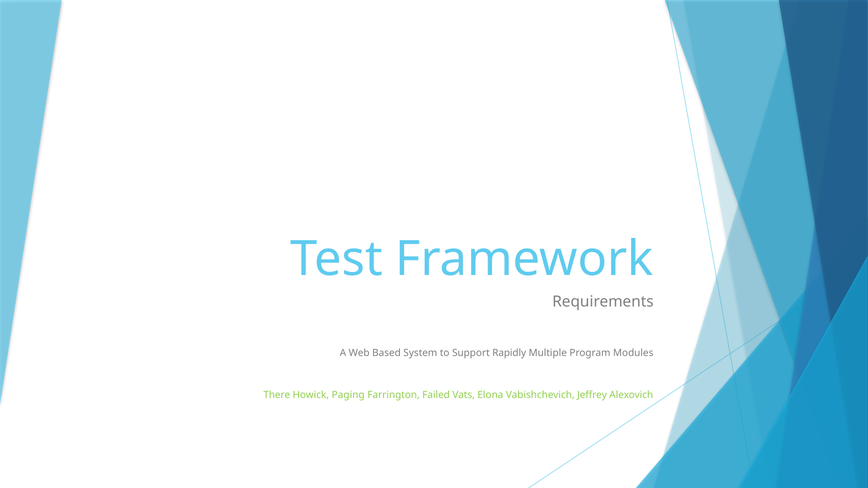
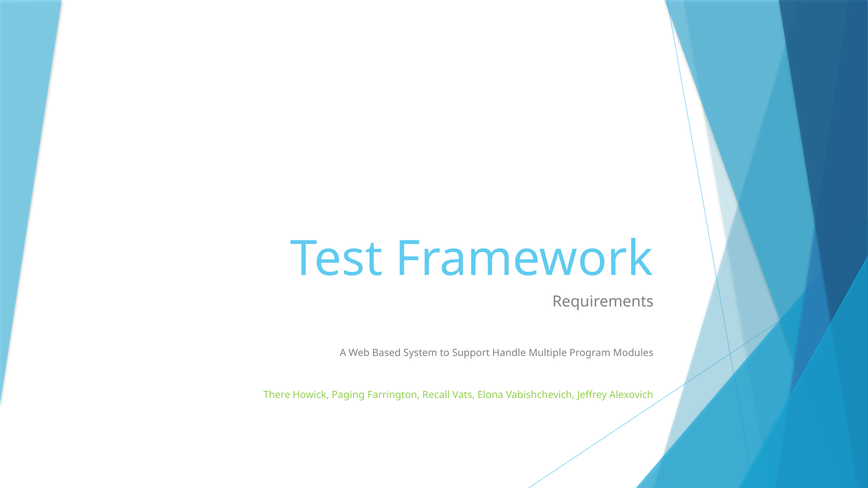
Rapidly: Rapidly -> Handle
Failed: Failed -> Recall
